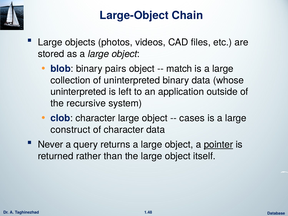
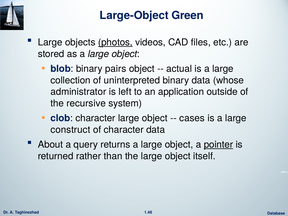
Chain: Chain -> Green
photos underline: none -> present
match: match -> actual
uninterpreted at (78, 92): uninterpreted -> administrator
Never: Never -> About
